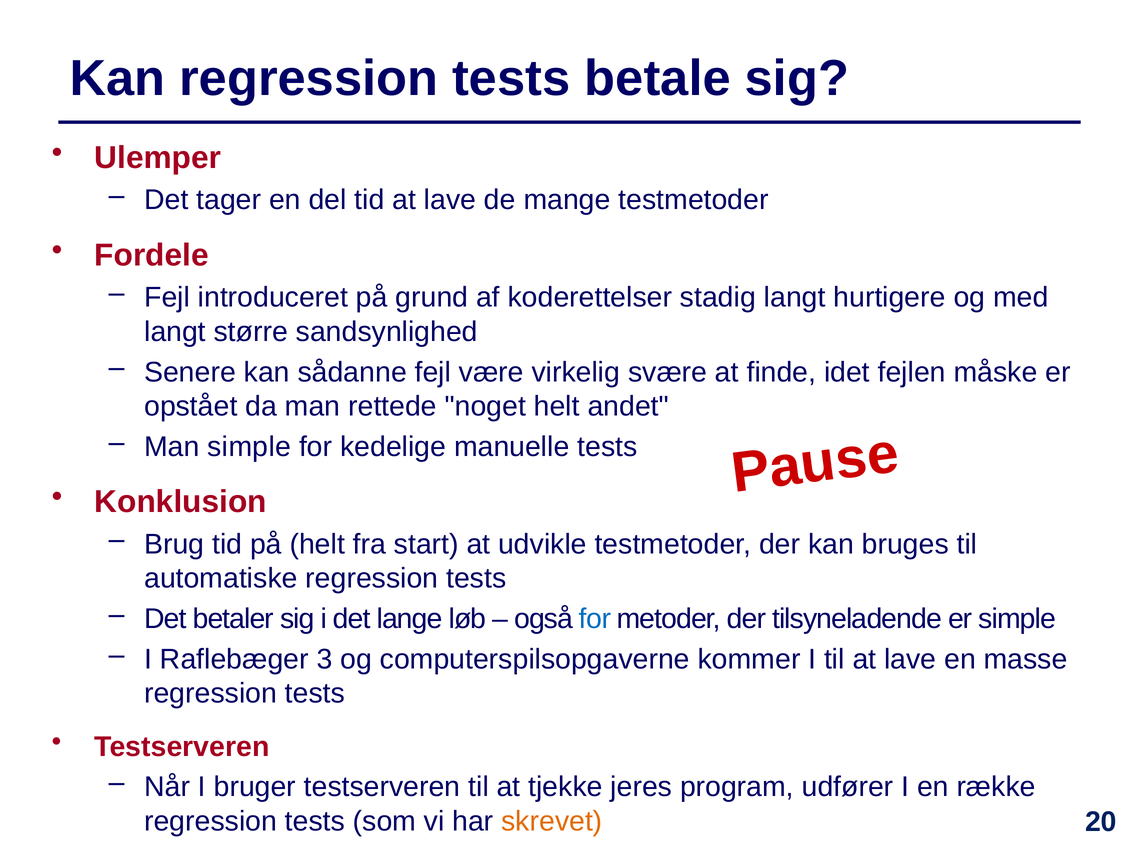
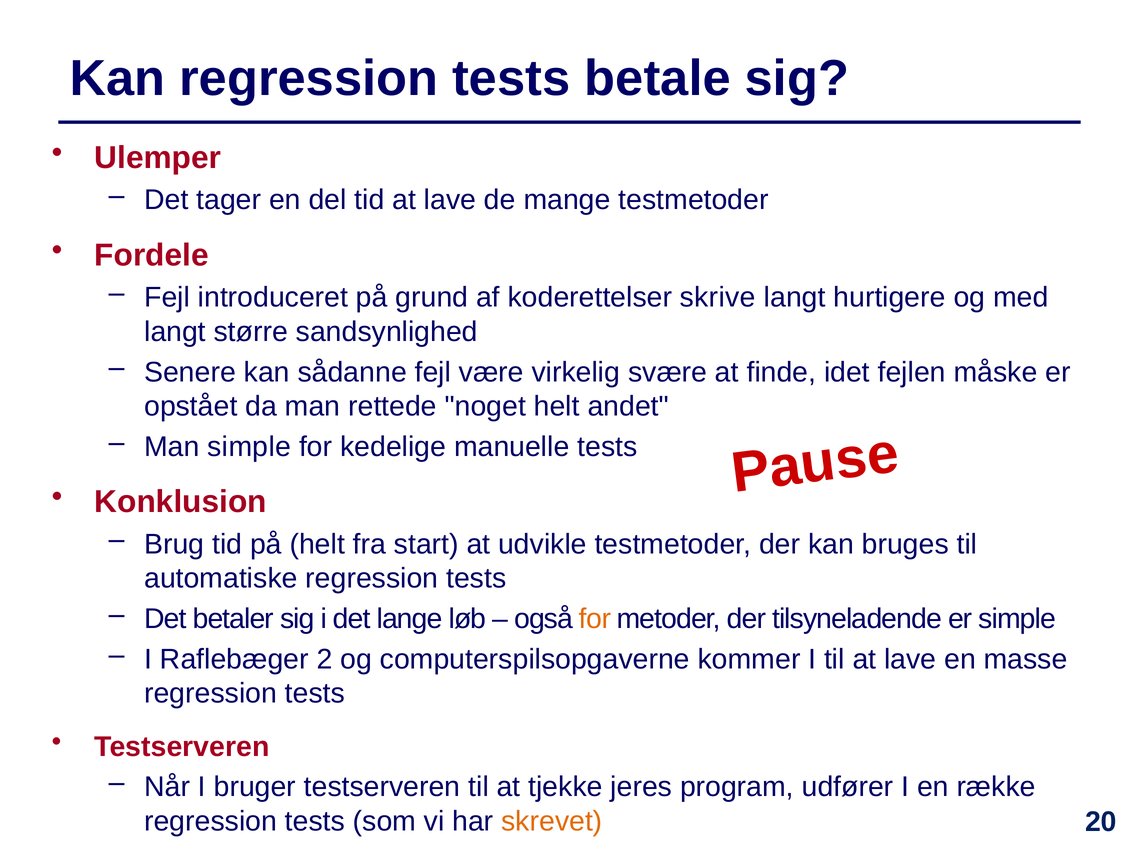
stadig: stadig -> skrive
for at (595, 619) colour: blue -> orange
3: 3 -> 2
